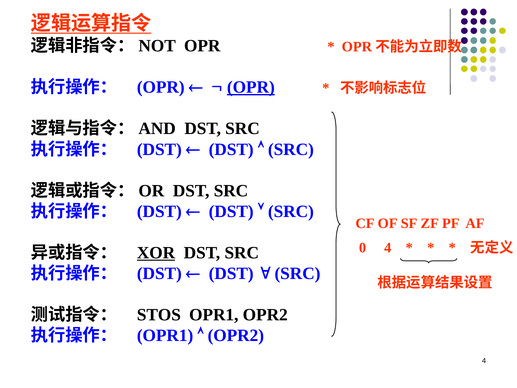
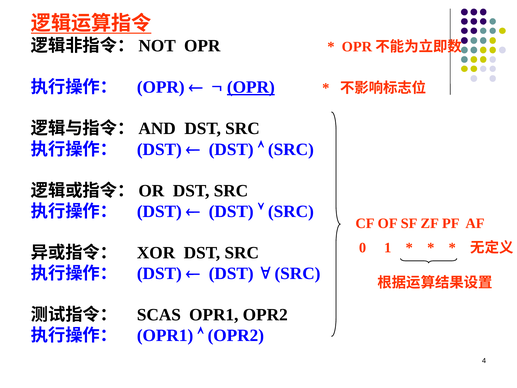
0 4: 4 -> 1
XOR underline: present -> none
STOS: STOS -> SCAS
